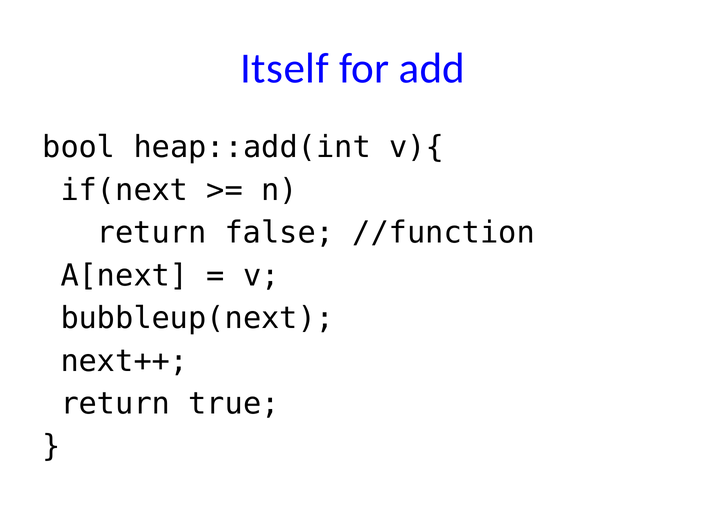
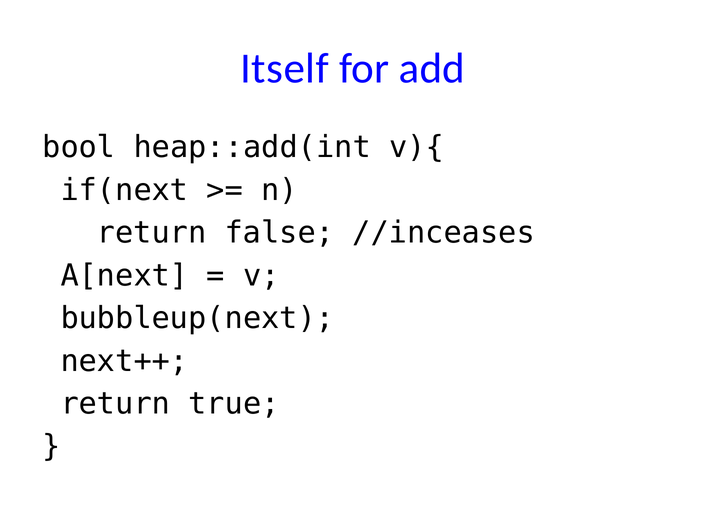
//function: //function -> //inceases
